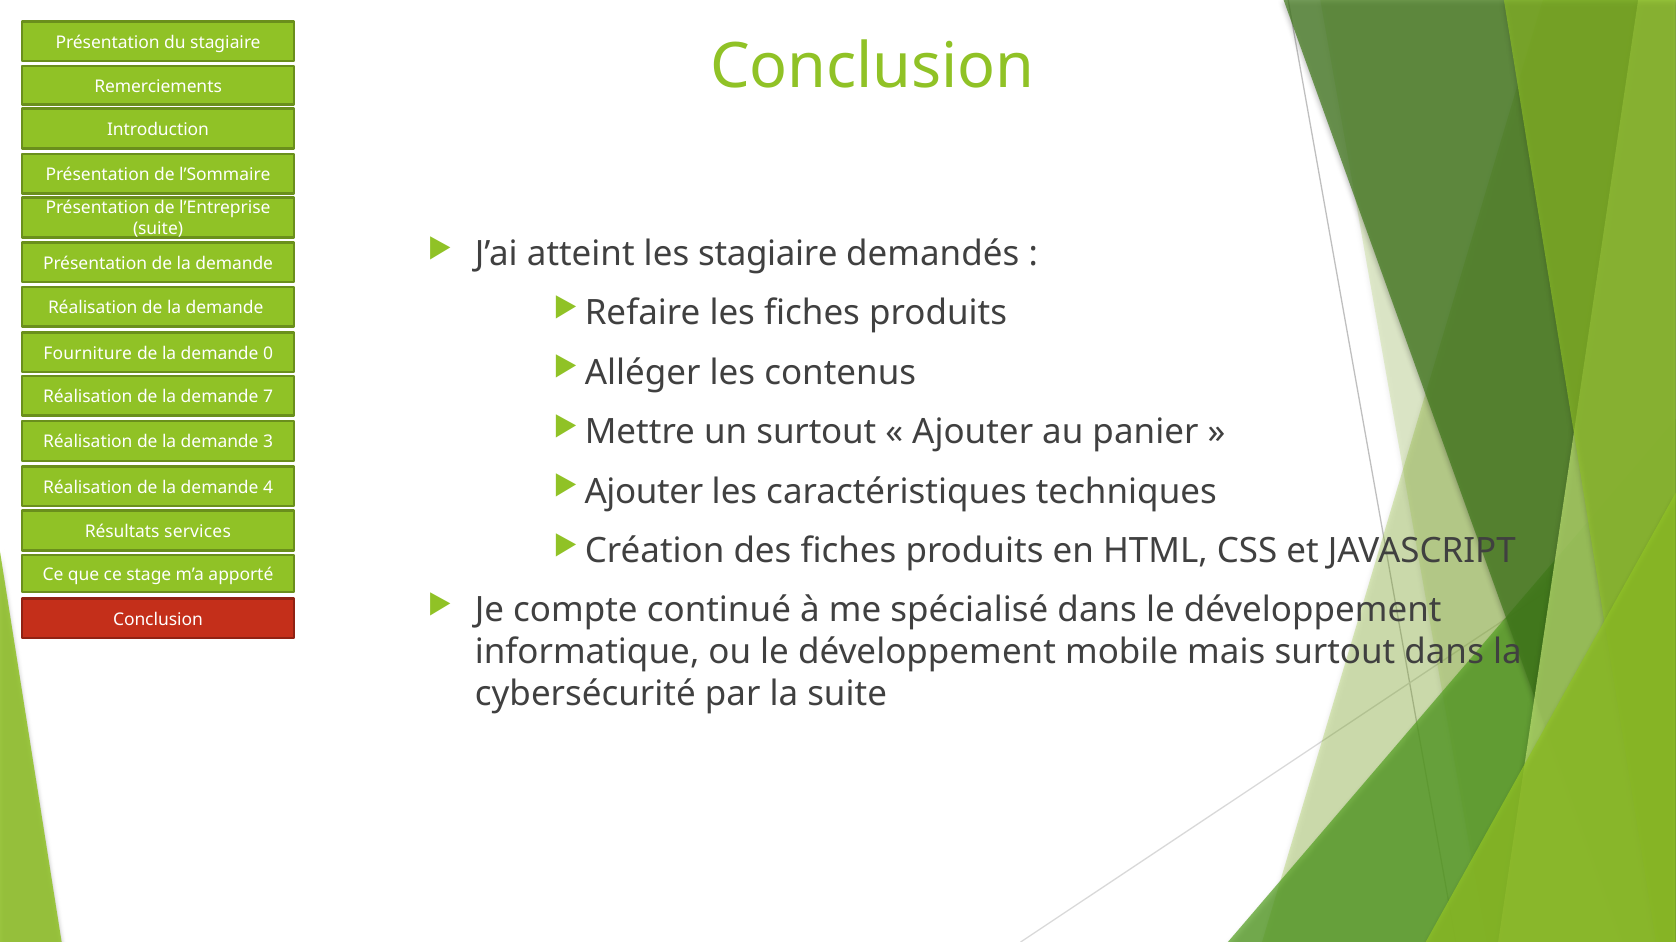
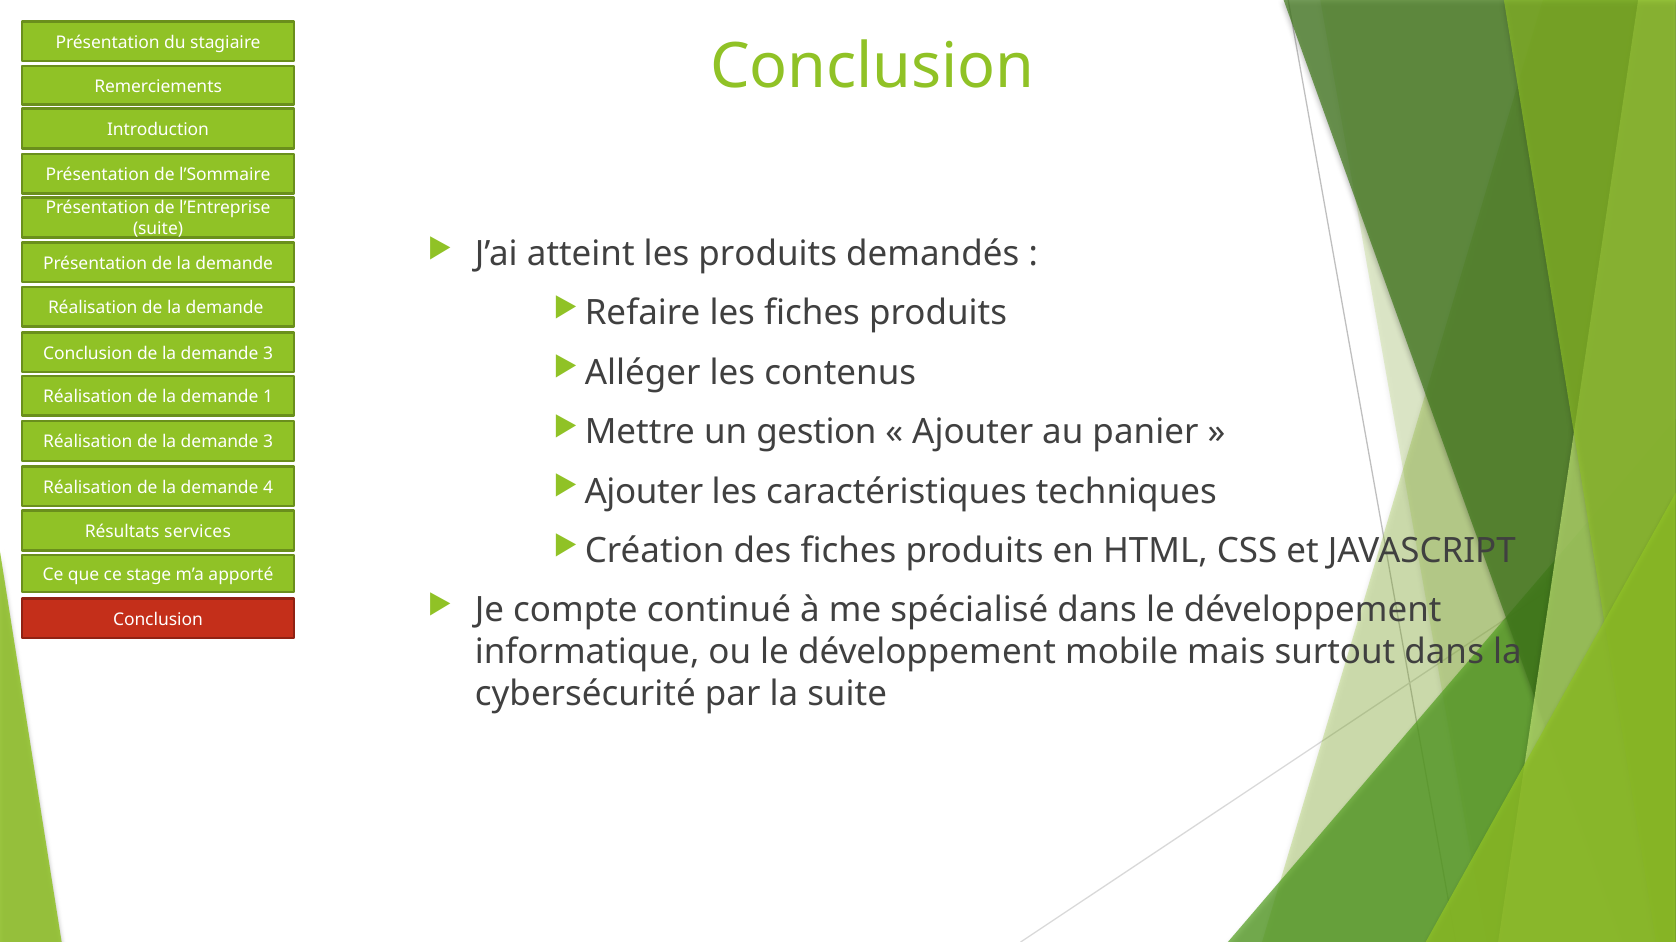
les stagiaire: stagiaire -> produits
Fourniture at (88, 354): Fourniture -> Conclusion
0 at (268, 354): 0 -> 3
7: 7 -> 1
un surtout: surtout -> gestion
